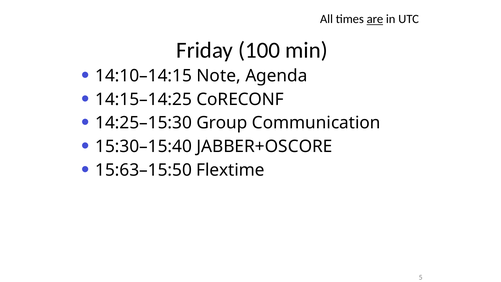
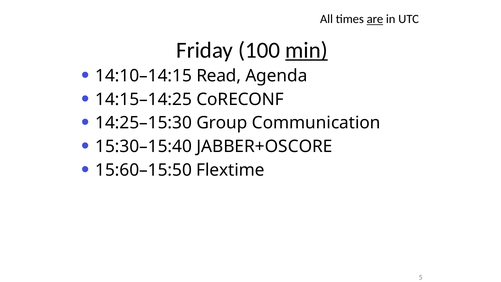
min underline: none -> present
Note: Note -> Read
15:63–15:50: 15:63–15:50 -> 15:60–15:50
